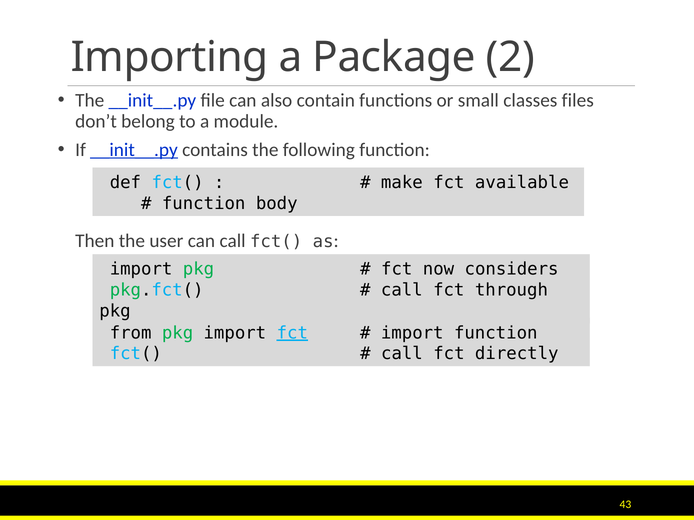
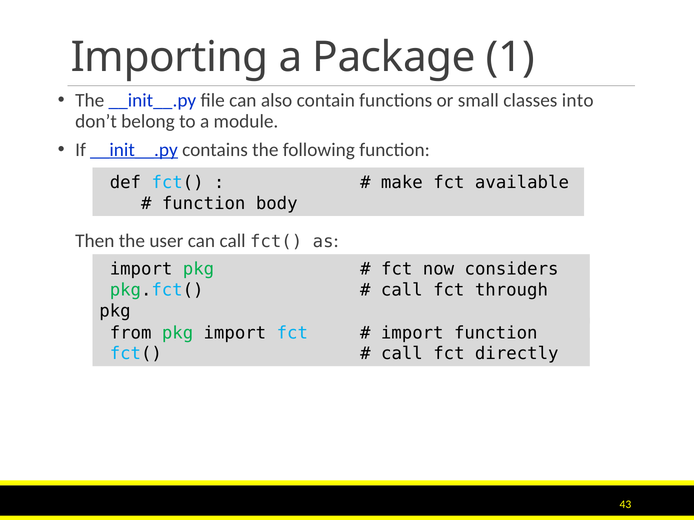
2: 2 -> 1
files: files -> into
fct at (292, 333) underline: present -> none
